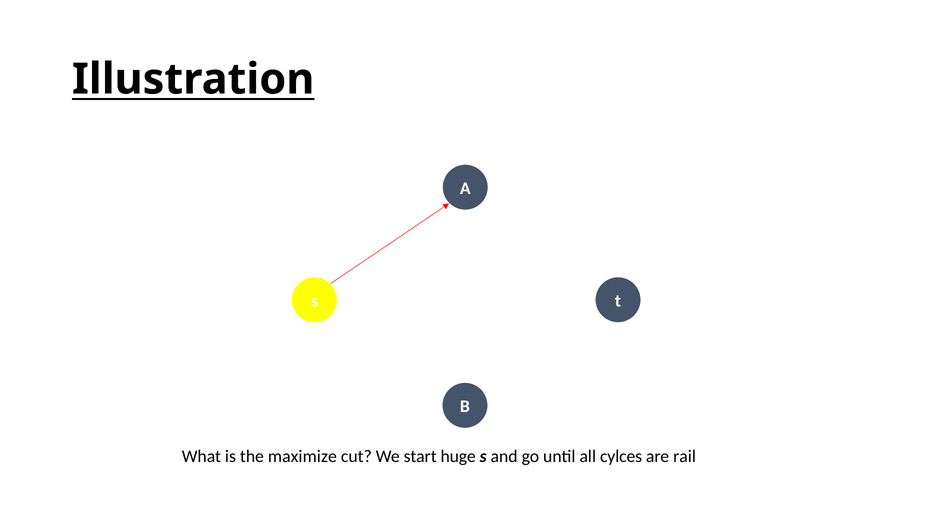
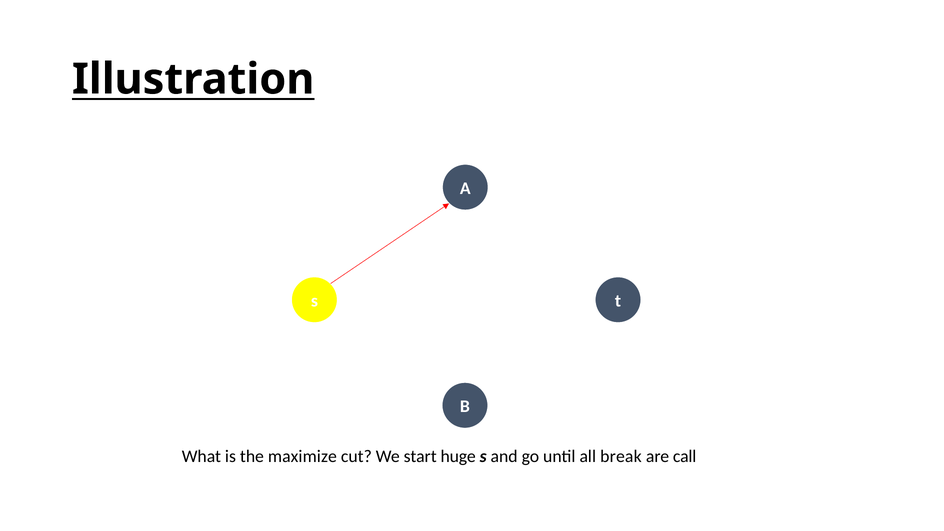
cylces: cylces -> break
rail: rail -> call
